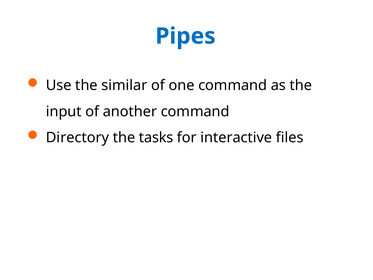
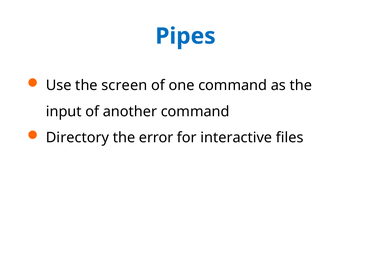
similar: similar -> screen
tasks: tasks -> error
